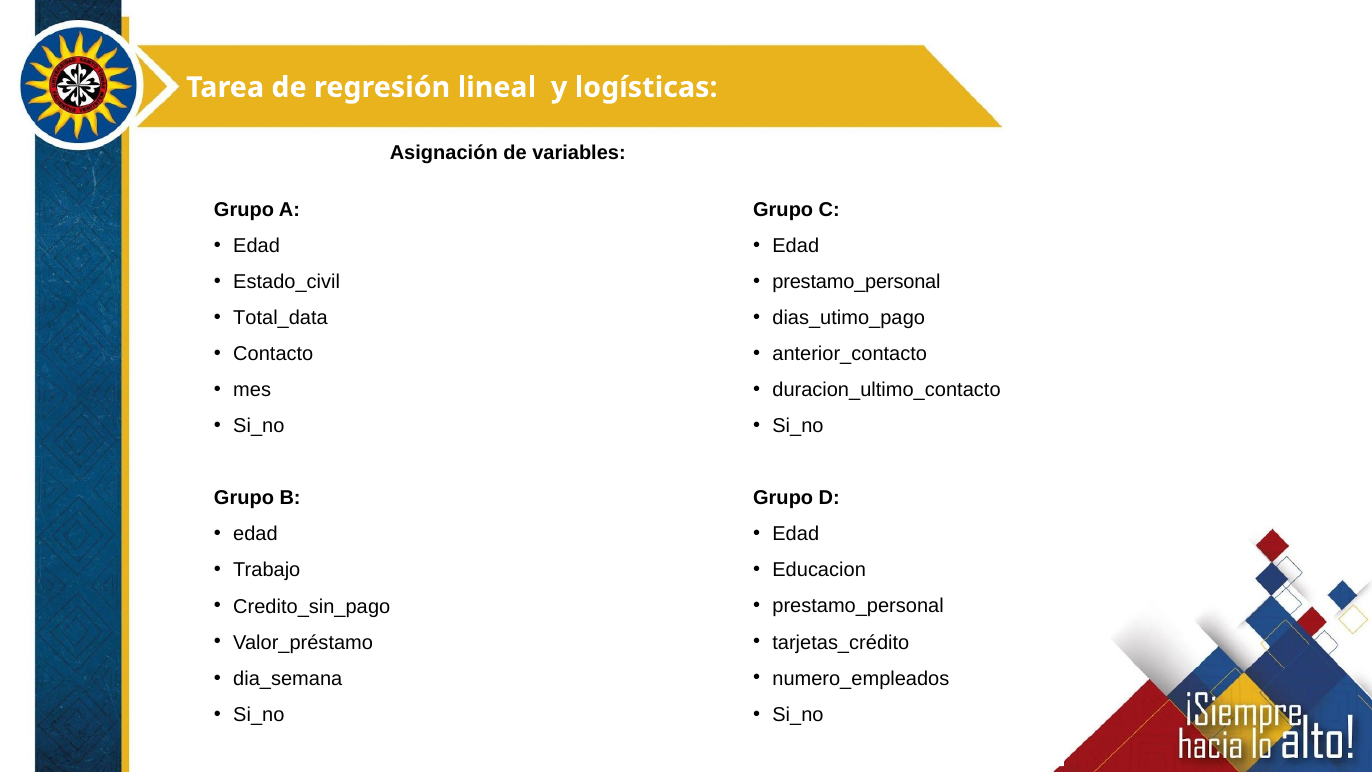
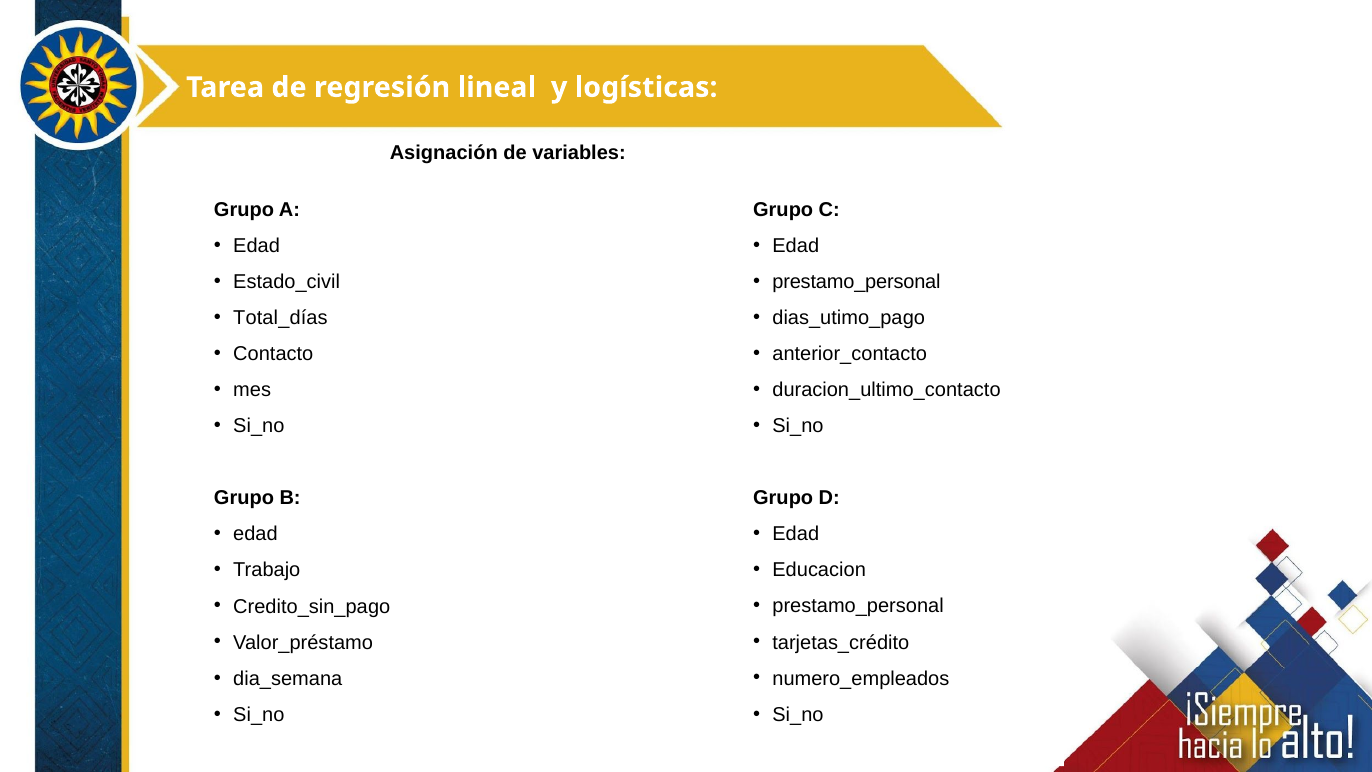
Total_data: Total_data -> Total_días
